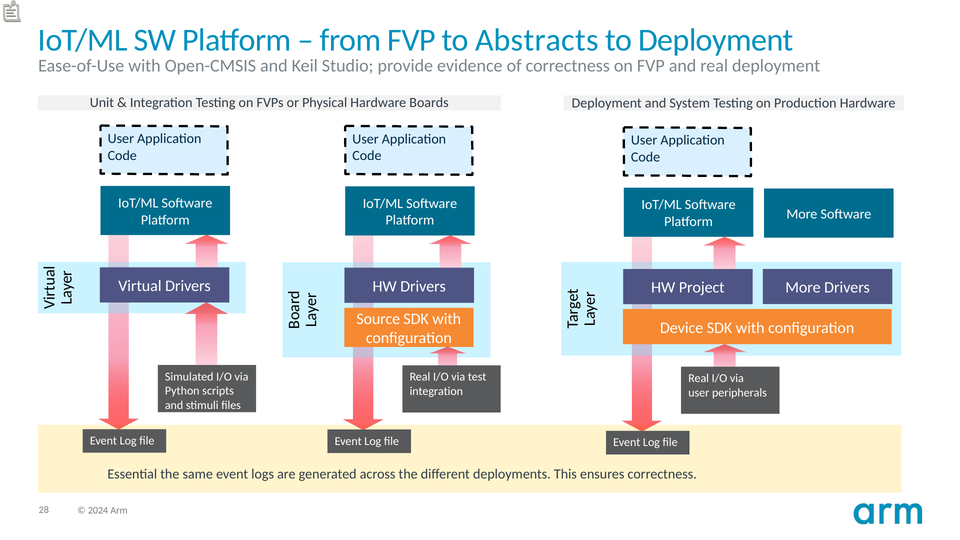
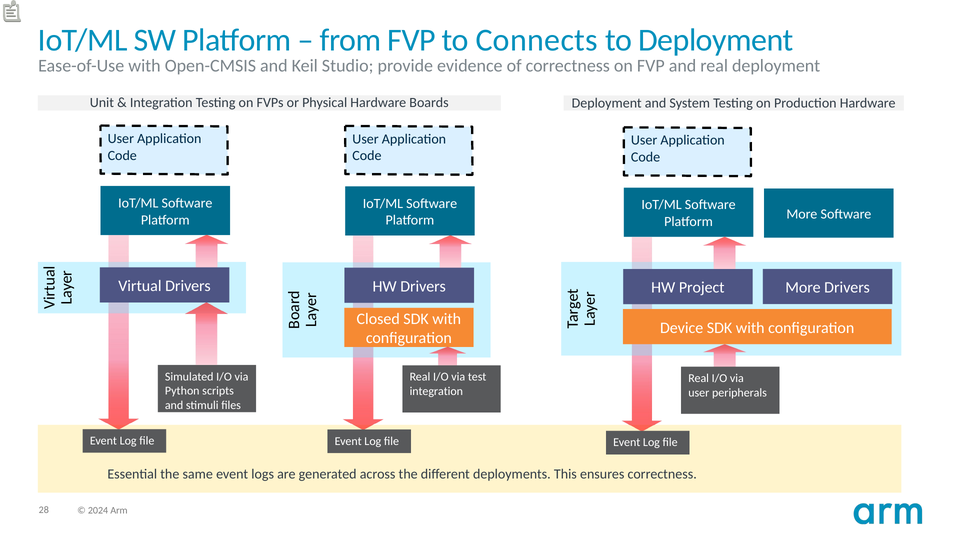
Abstracts: Abstracts -> Connects
Source: Source -> Closed
